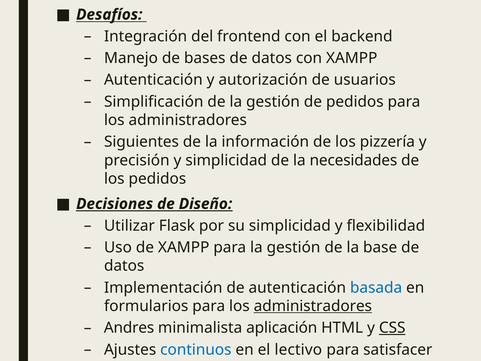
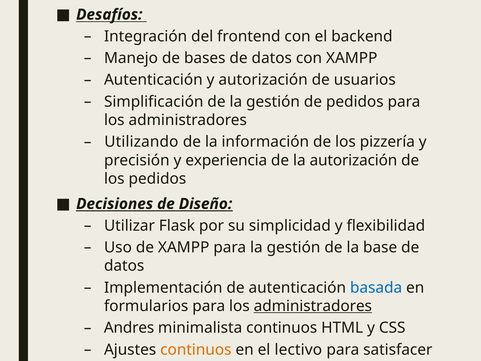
Siguientes: Siguientes -> Utilizando
y simplicidad: simplicidad -> experiencia
la necesidades: necesidades -> autorización
minimalista aplicación: aplicación -> continuos
CSS underline: present -> none
continuos at (196, 349) colour: blue -> orange
